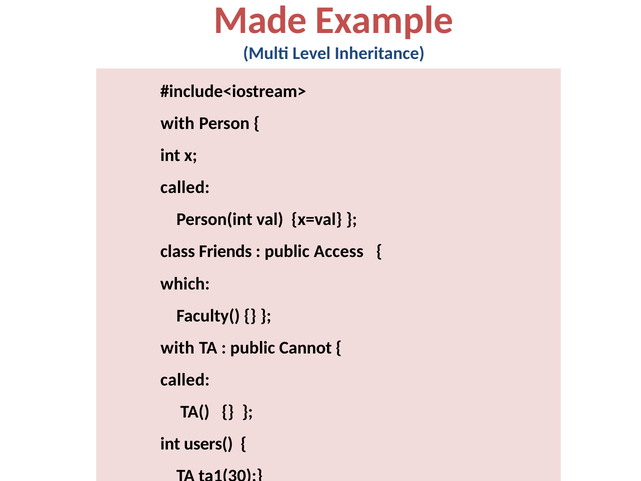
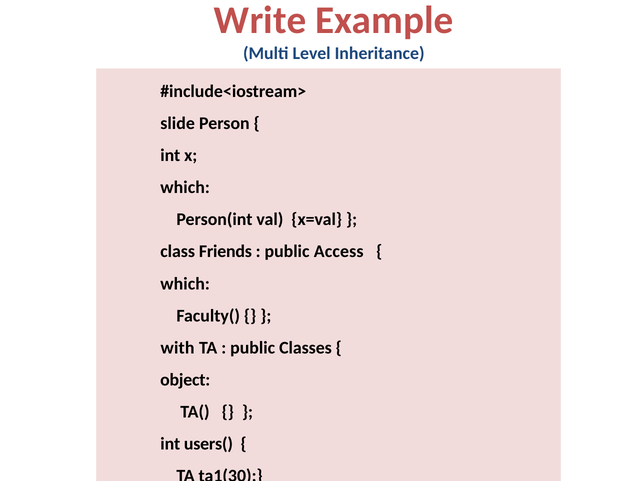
Made: Made -> Write
with at (178, 123): with -> slide
called at (185, 187): called -> which
Cannot: Cannot -> Classes
called at (185, 380): called -> object
